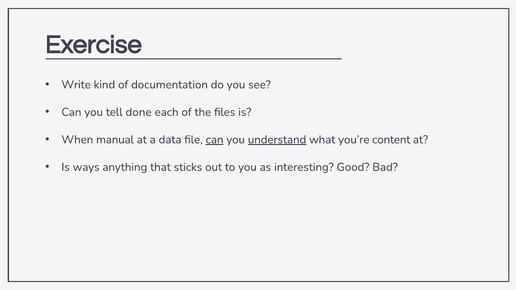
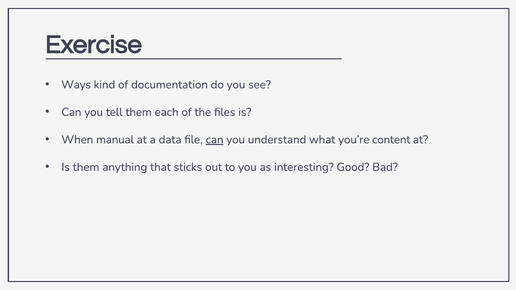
Write: Write -> Ways
tell done: done -> them
understand underline: present -> none
Is ways: ways -> them
